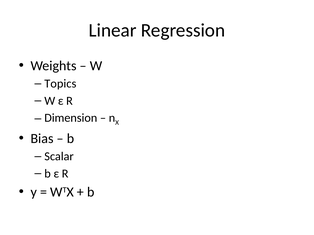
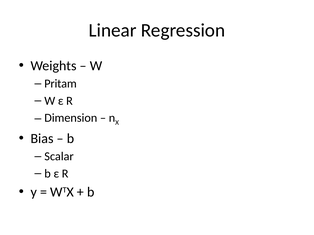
Topics: Topics -> Pritam
